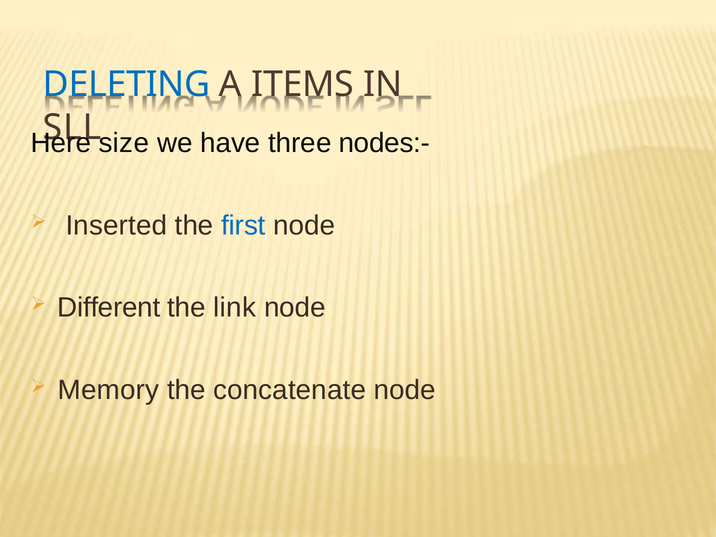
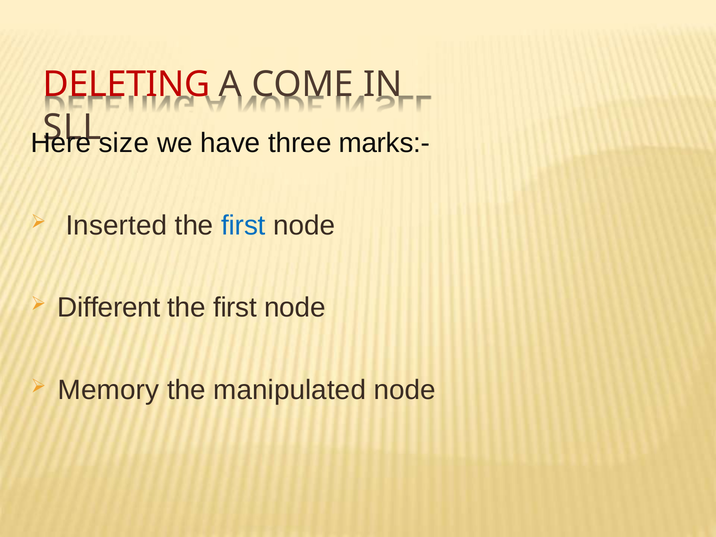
DELETING colour: blue -> red
ITEMS: ITEMS -> COME
nodes:-: nodes:- -> marks:-
link at (235, 308): link -> first
concatenate: concatenate -> manipulated
